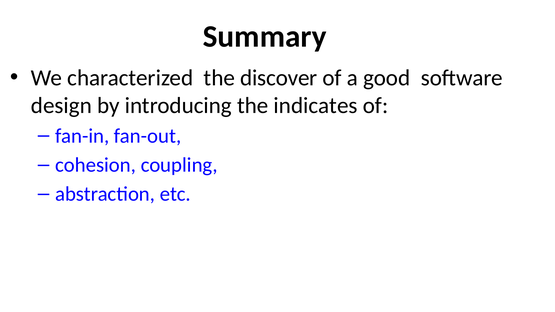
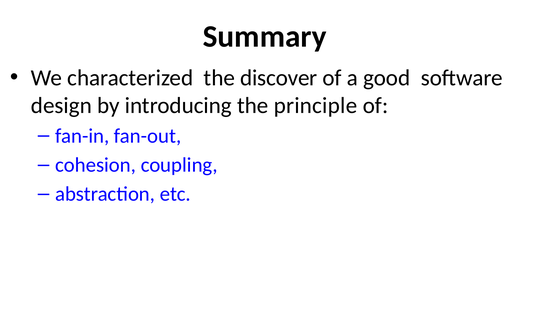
indicates: indicates -> principle
